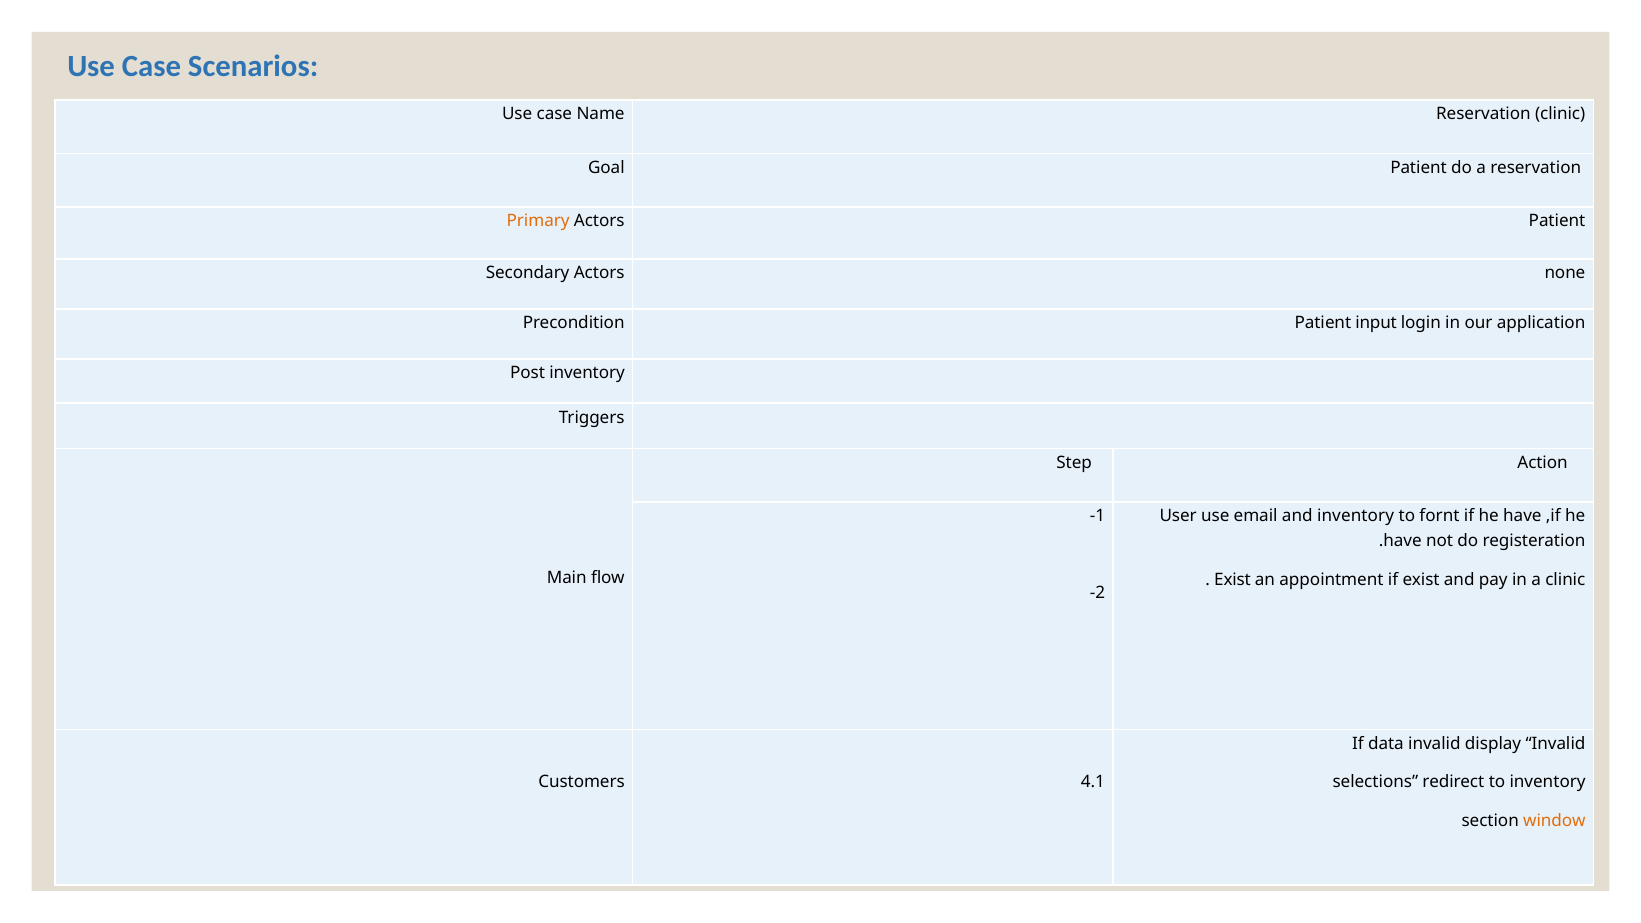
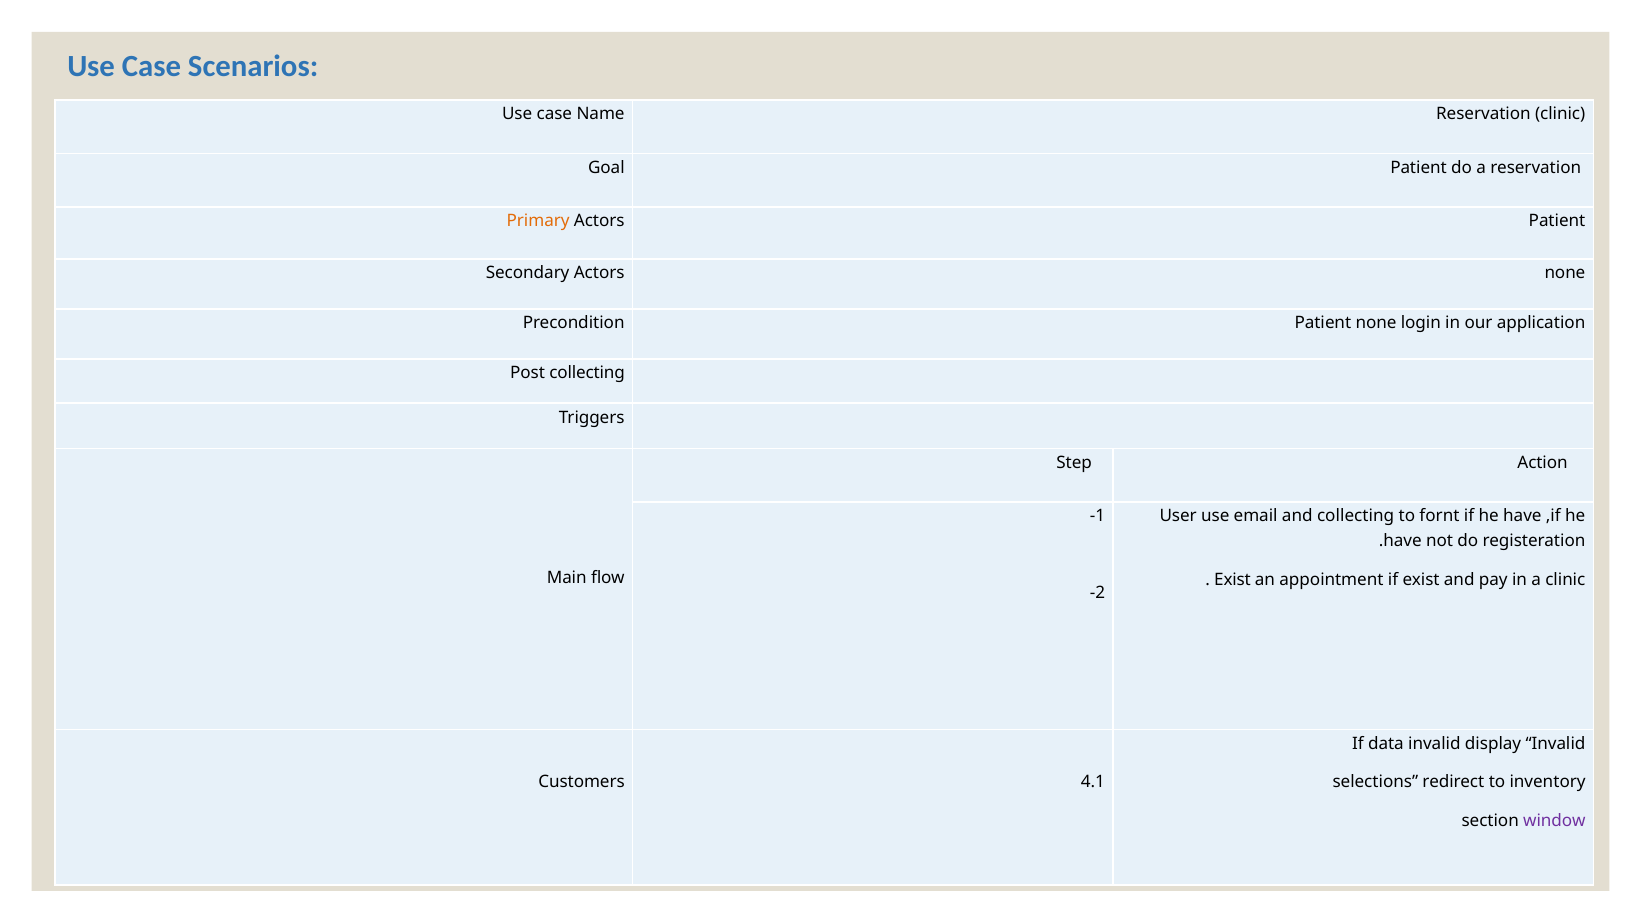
Patient input: input -> none
Post inventory: inventory -> collecting
and inventory: inventory -> collecting
window colour: orange -> purple
